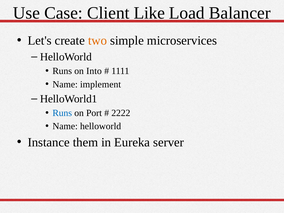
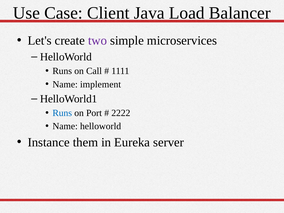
Like: Like -> Java
two colour: orange -> purple
Into: Into -> Call
